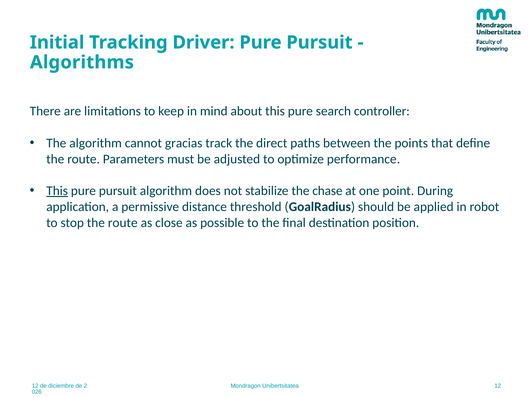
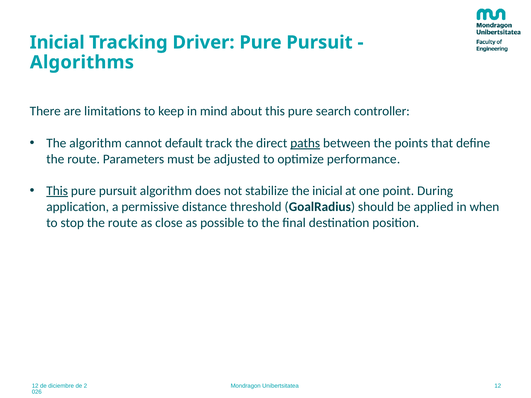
Initial at (57, 42): Initial -> Inicial
gracias: gracias -> default
paths underline: none -> present
the chase: chase -> inicial
robot: robot -> when
